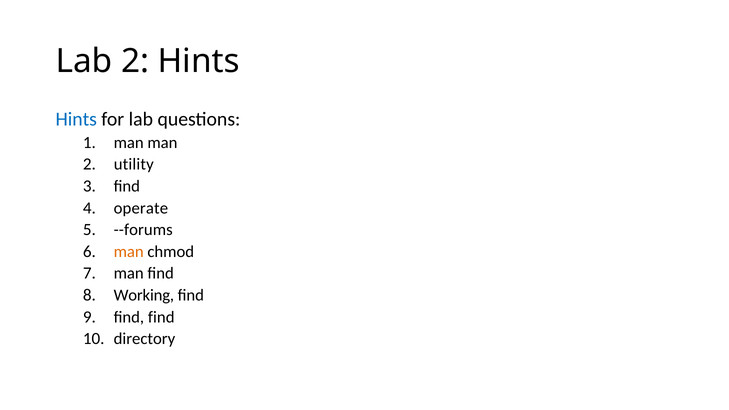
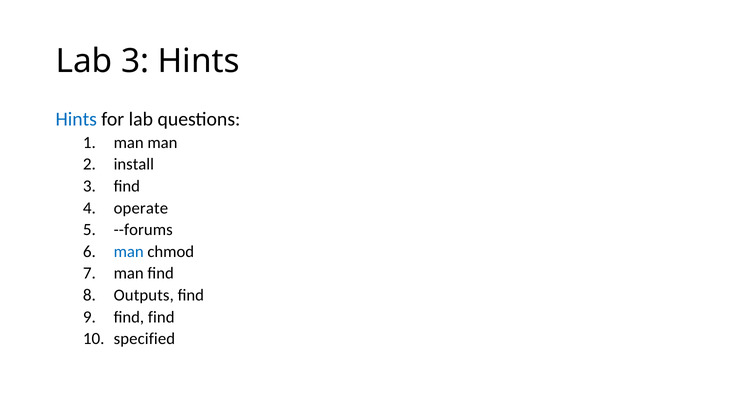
Lab 2: 2 -> 3
utility: utility -> install
man at (129, 252) colour: orange -> blue
Working: Working -> Outputs
directory: directory -> specified
